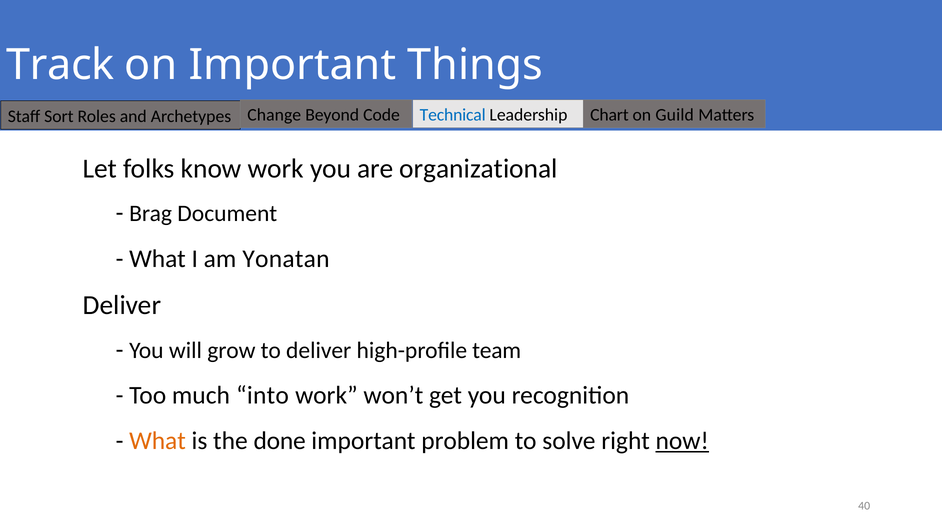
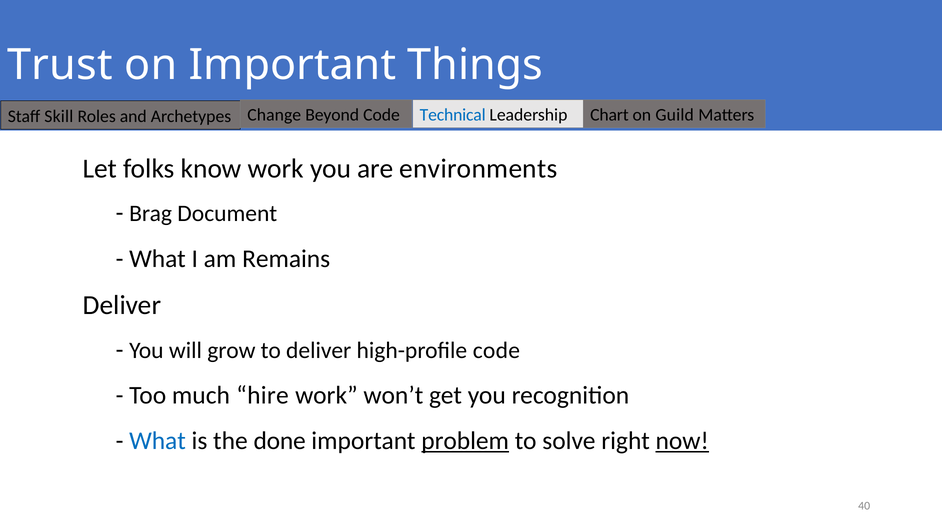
Track: Track -> Trust
Sort: Sort -> Skill
organizational: organizational -> environments
Yonatan: Yonatan -> Remains
high-profile team: team -> code
into: into -> hire
What at (157, 441) colour: orange -> blue
problem underline: none -> present
